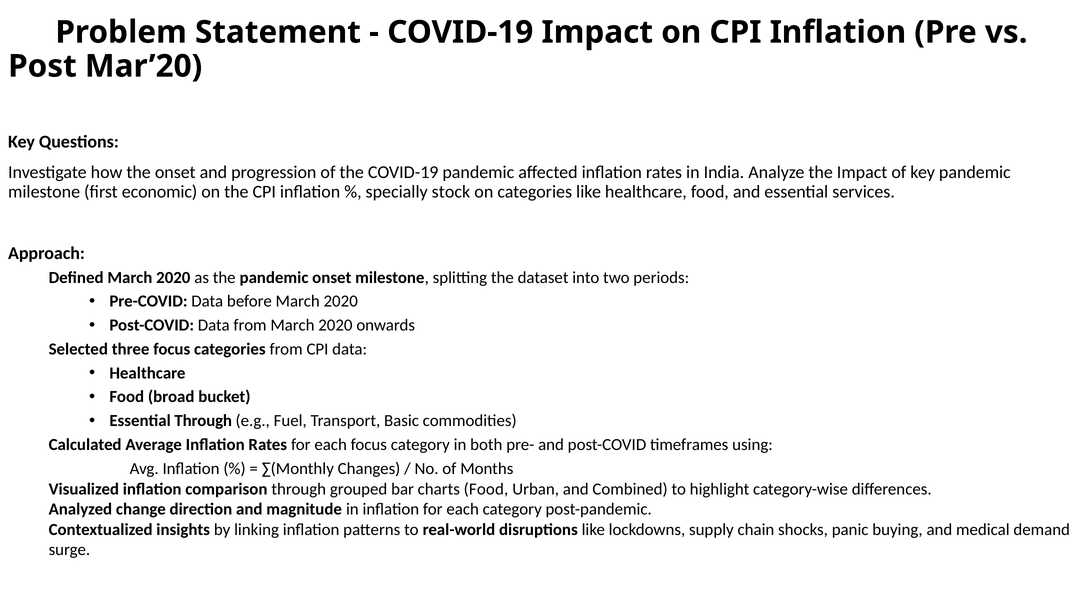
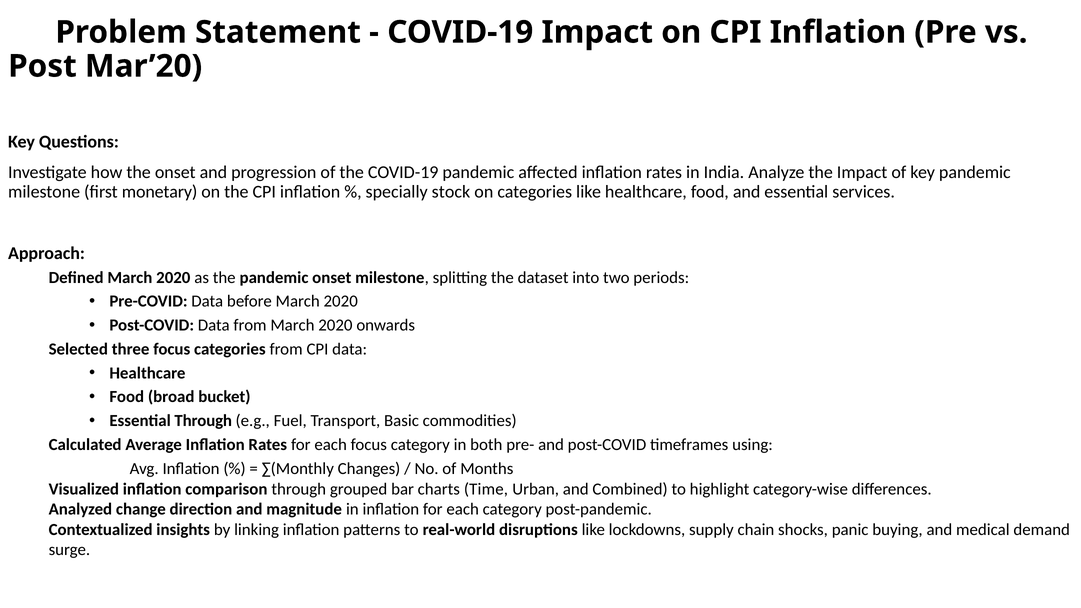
economic: economic -> monetary
charts Food: Food -> Time
